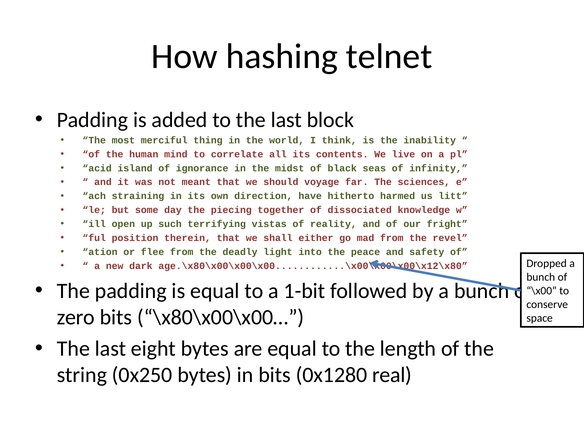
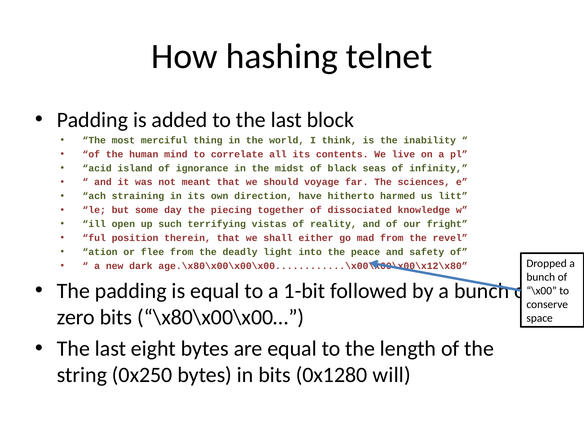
real: real -> will
